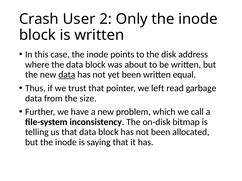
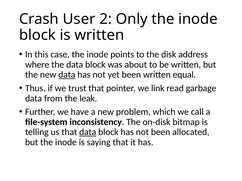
left: left -> link
size: size -> leak
data at (88, 132) underline: none -> present
